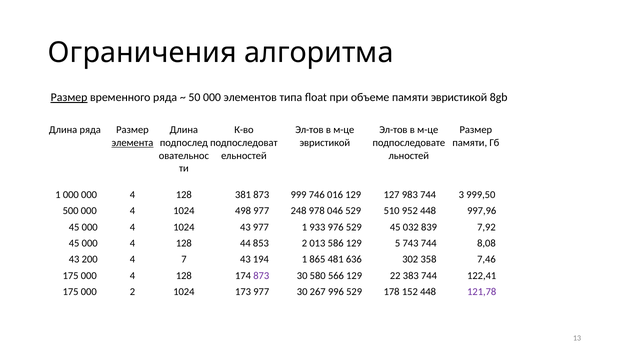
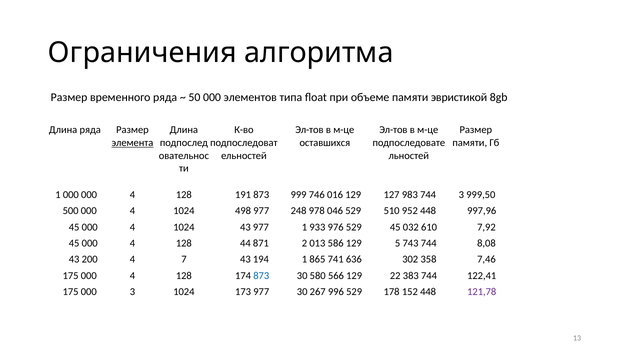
Размер at (69, 97) underline: present -> none
эвристикой at (325, 143): эвристикой -> оставшихся
381: 381 -> 191
839: 839 -> 610
853: 853 -> 871
481: 481 -> 741
873 at (261, 276) colour: purple -> blue
000 2: 2 -> 3
